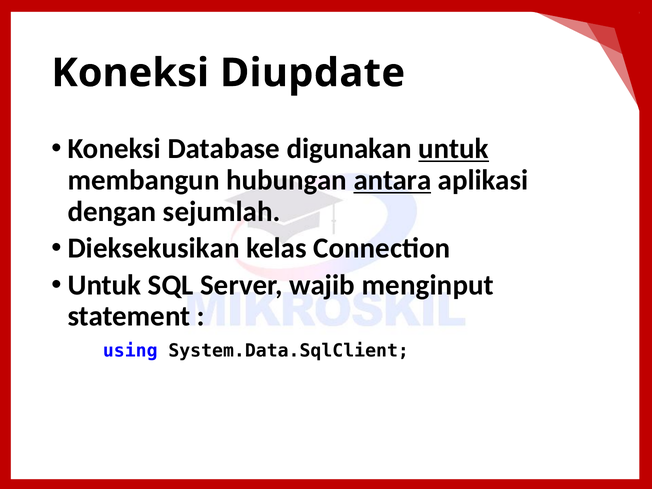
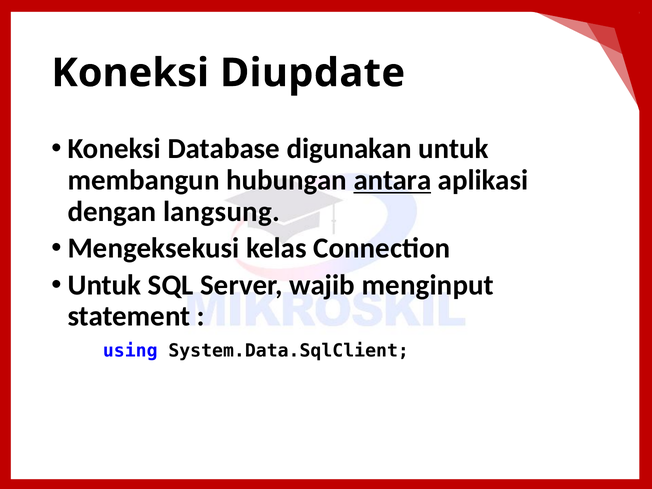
untuk at (454, 149) underline: present -> none
sejumlah: sejumlah -> langsung
Dieksekusikan: Dieksekusikan -> Mengeksekusi
